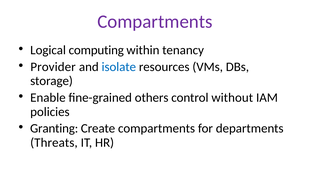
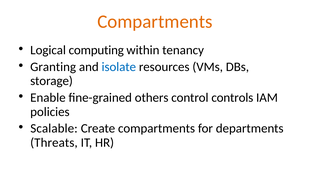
Compartments at (155, 22) colour: purple -> orange
Provider: Provider -> Granting
without: without -> controls
Granting: Granting -> Scalable
